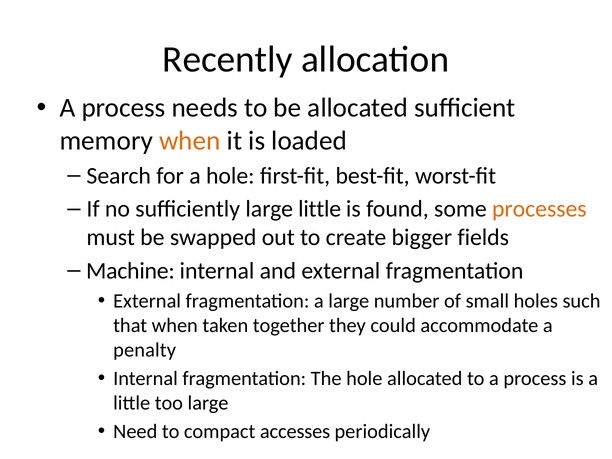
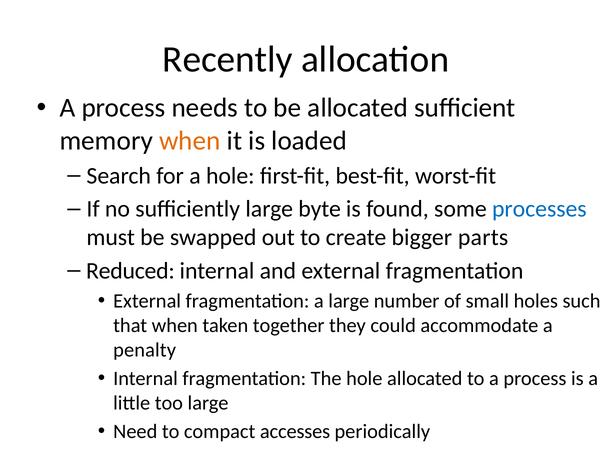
large little: little -> byte
processes colour: orange -> blue
fields: fields -> parts
Machine: Machine -> Reduced
